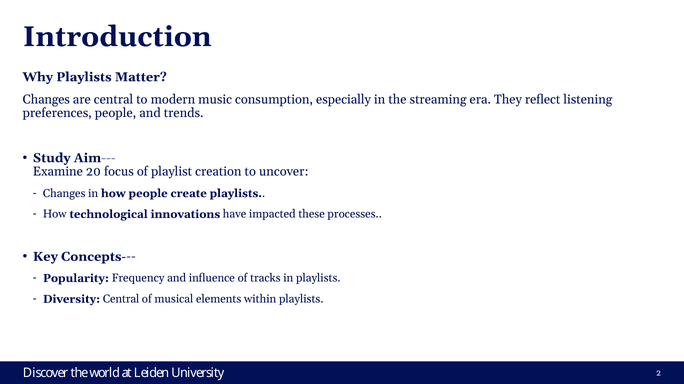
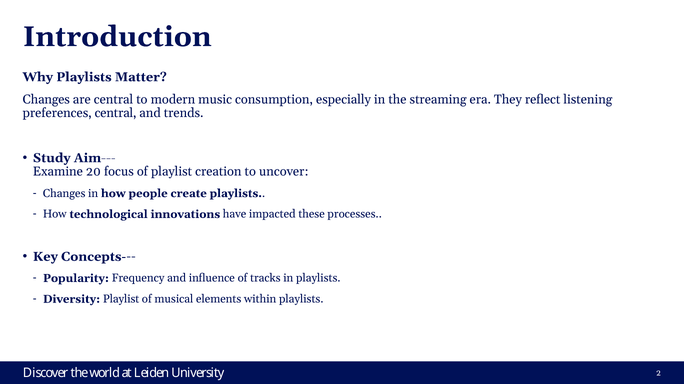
preferences people: people -> central
Diversity Central: Central -> Playlist
